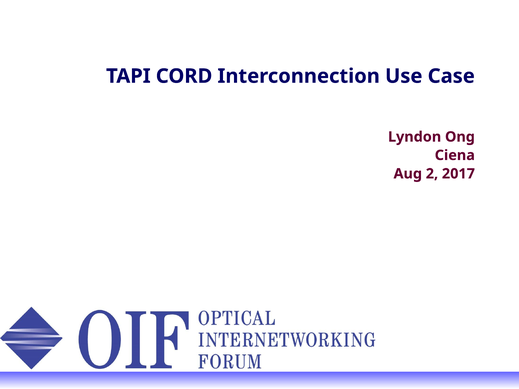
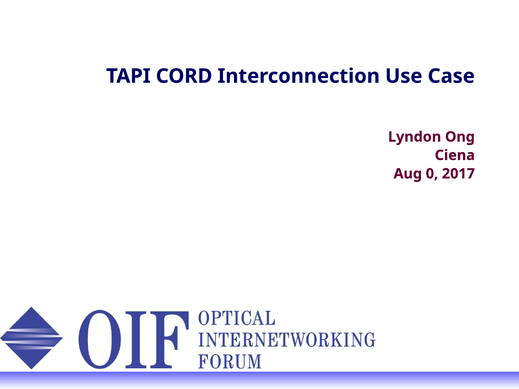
2: 2 -> 0
